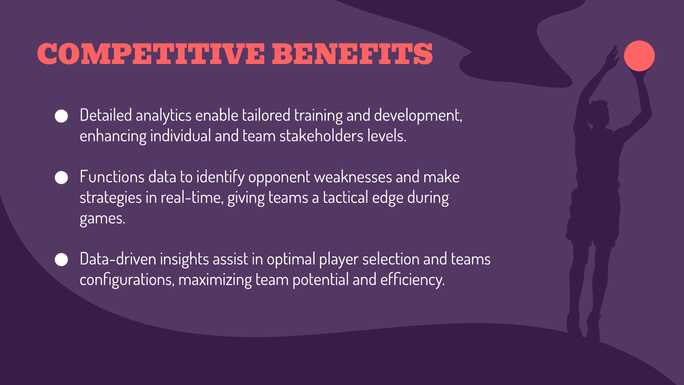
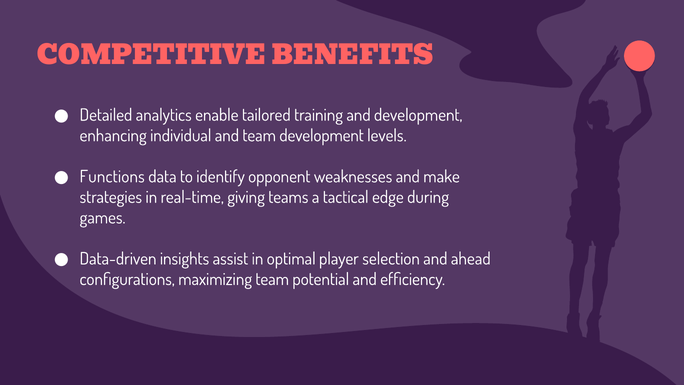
team stakeholders: stakeholders -> development
and teams: teams -> ahead
